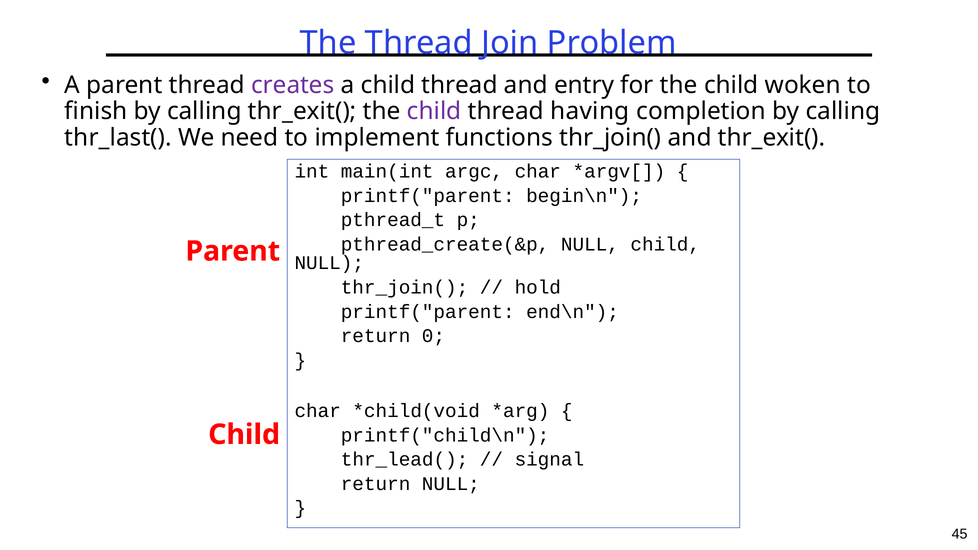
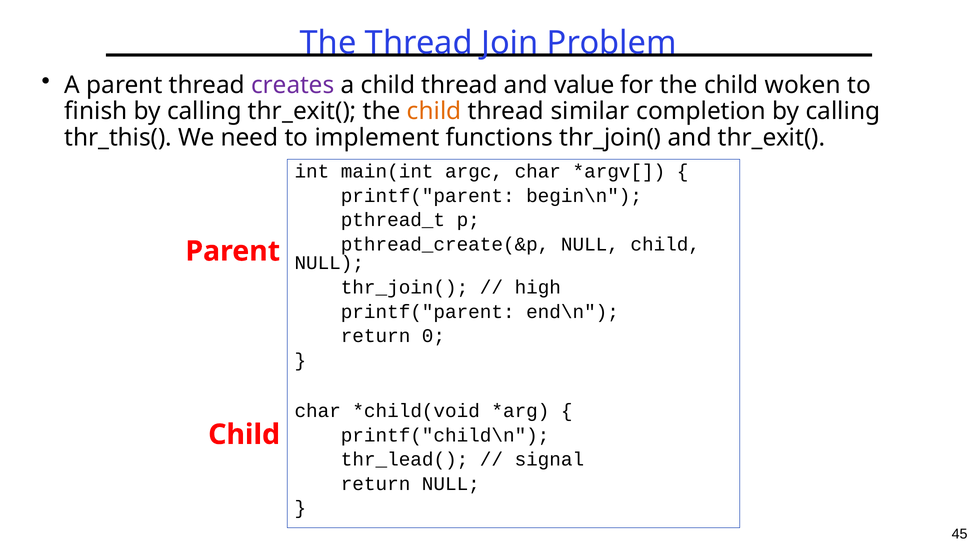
entry: entry -> value
child at (434, 111) colour: purple -> orange
having: having -> similar
thr_last(: thr_last( -> thr_this(
hold: hold -> high
